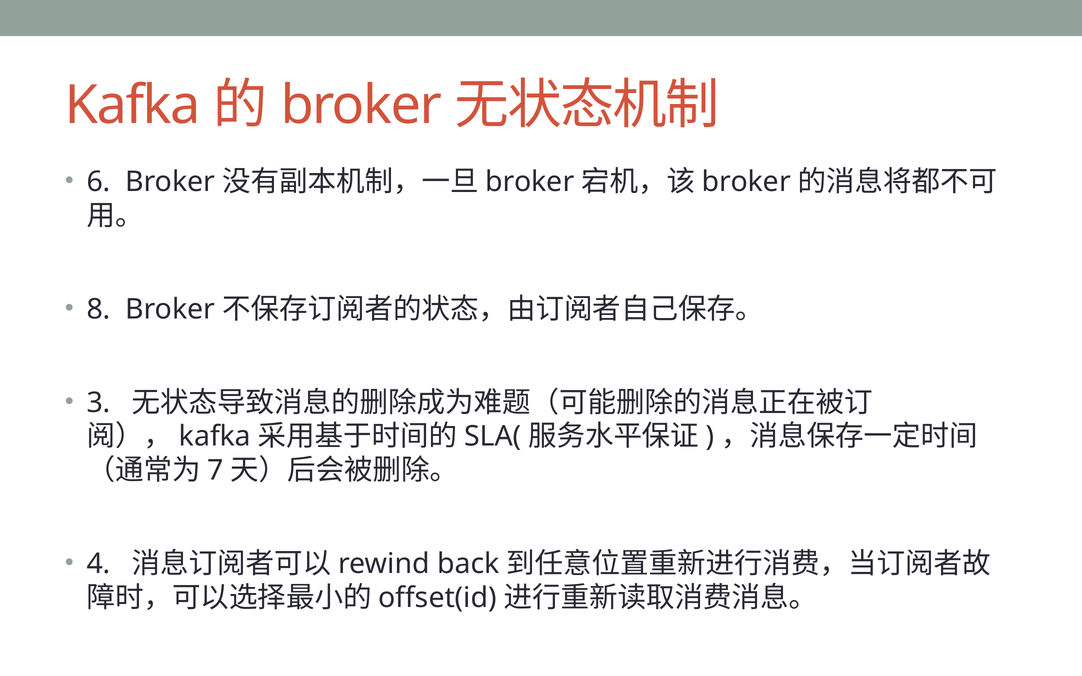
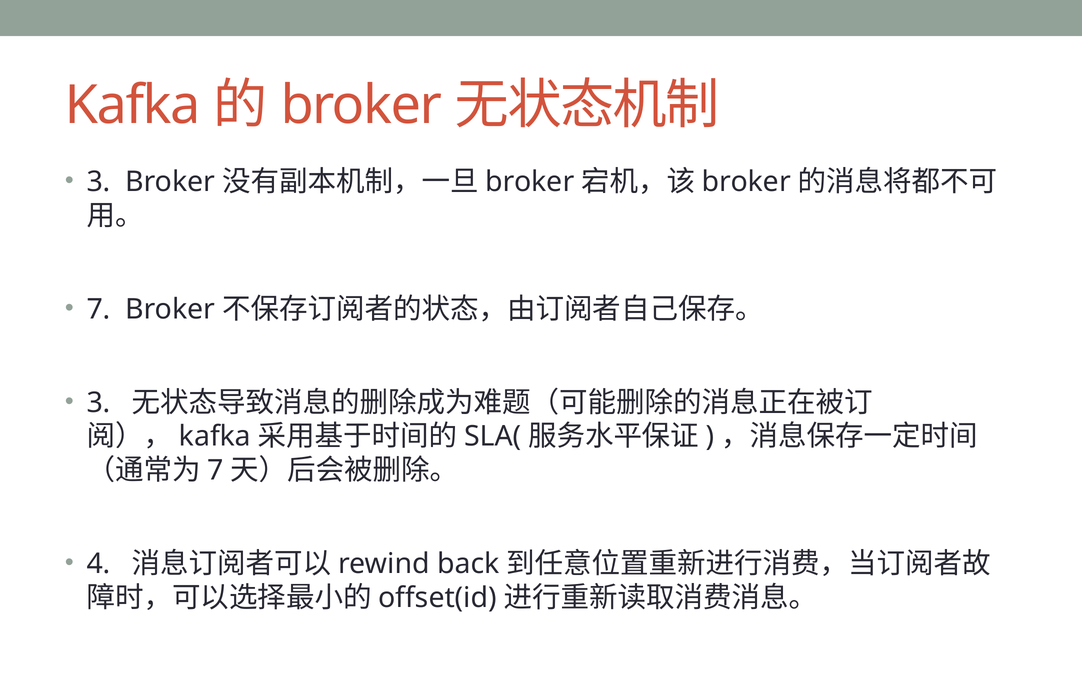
6 at (99, 182): 6 -> 3
8 at (99, 309): 8 -> 7
